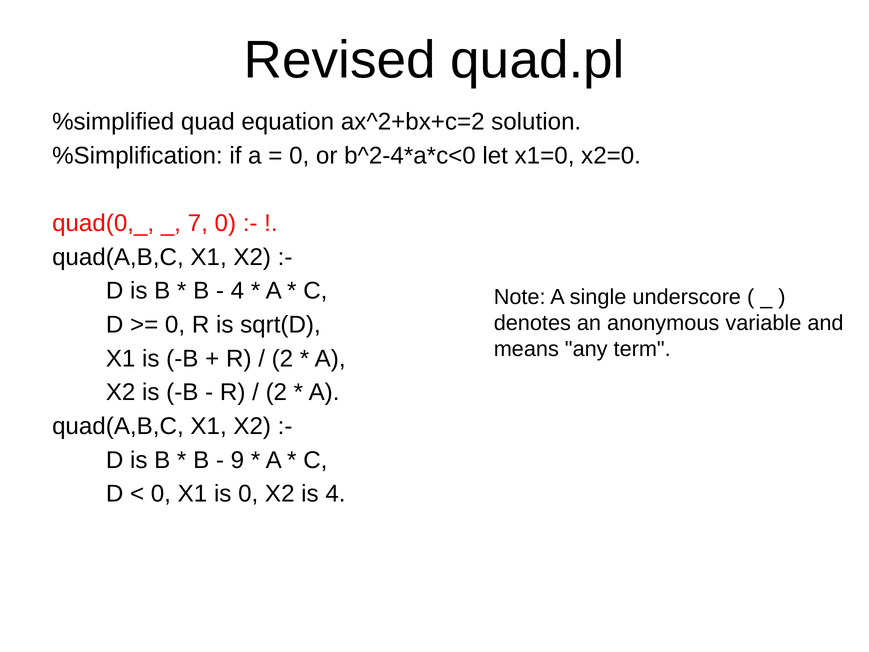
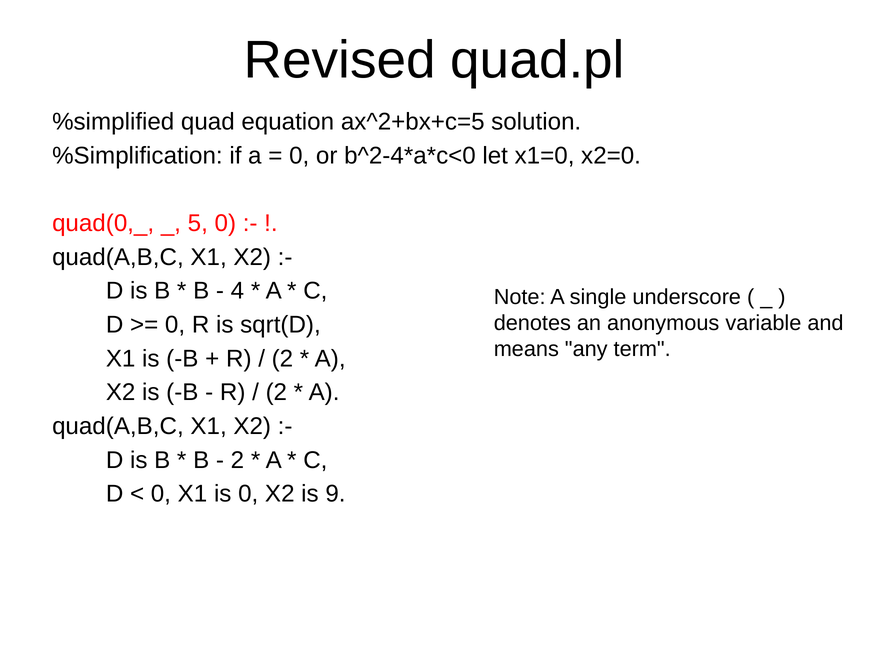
ax^2+bx+c=2: ax^2+bx+c=2 -> ax^2+bx+c=5
7: 7 -> 5
9 at (237, 460): 9 -> 2
is 4: 4 -> 9
